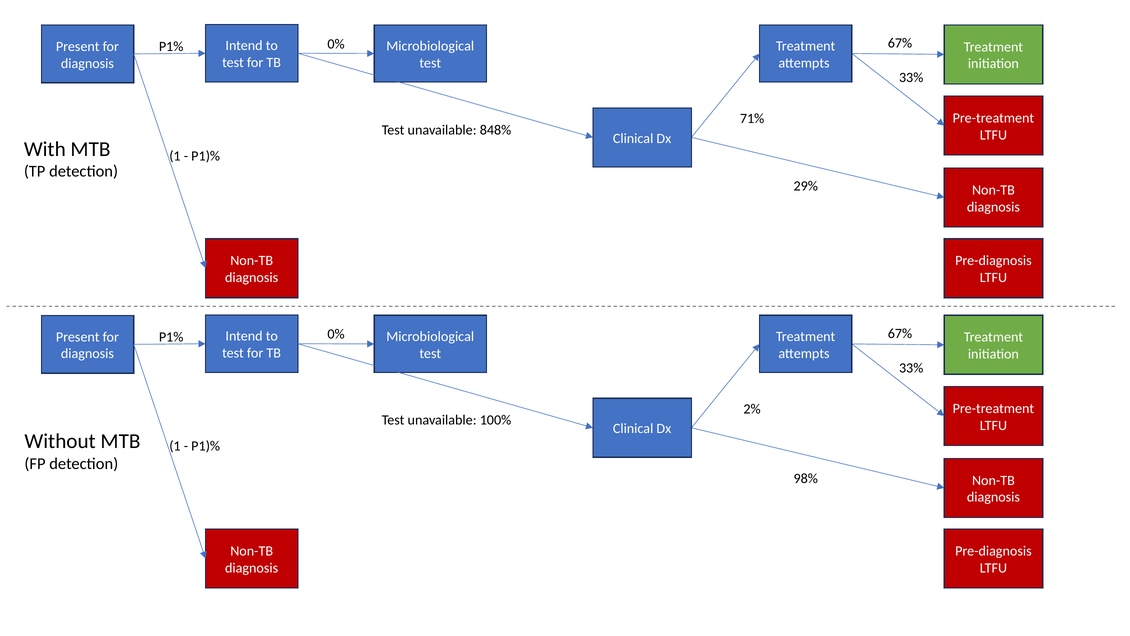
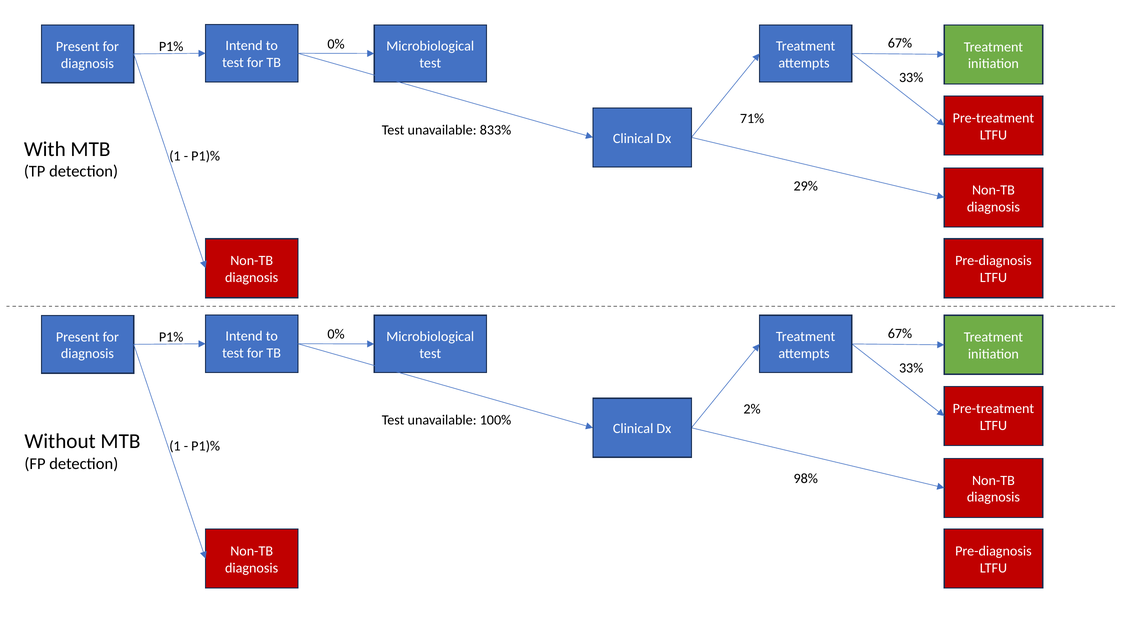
848%: 848% -> 833%
